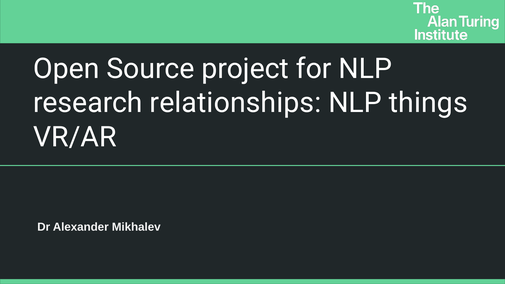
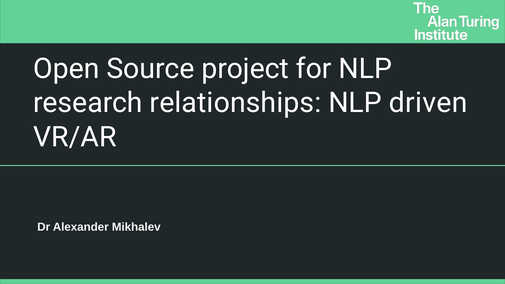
things: things -> driven
